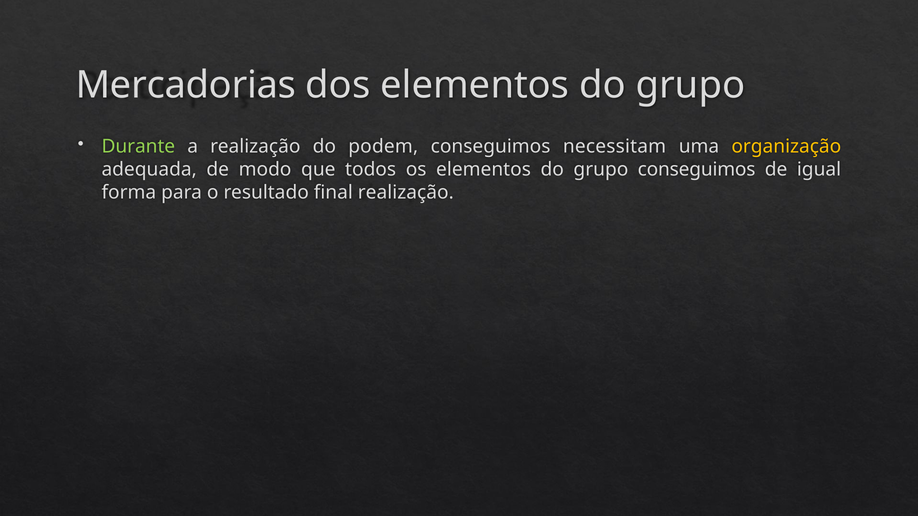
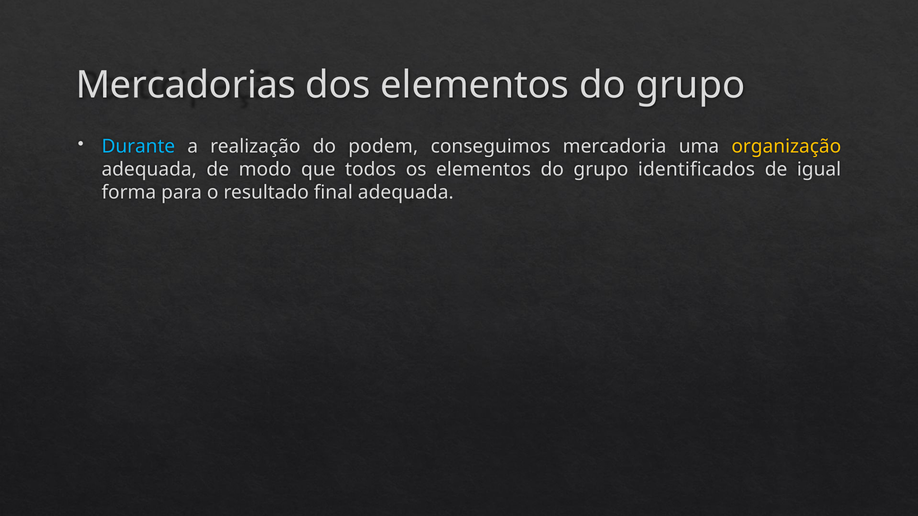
Durante colour: light green -> light blue
necessitam: necessitam -> mercadoria
grupo conseguimos: conseguimos -> identificados
final realização: realização -> adequada
